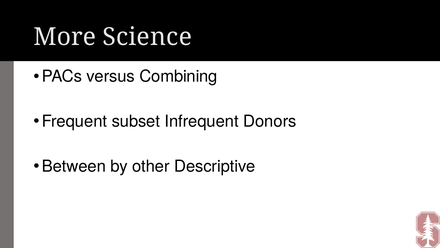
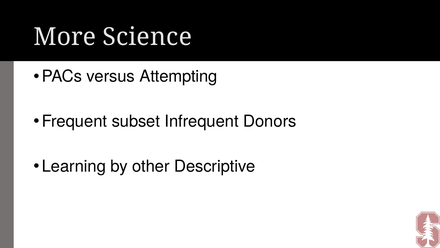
Combining: Combining -> Attempting
Between: Between -> Learning
